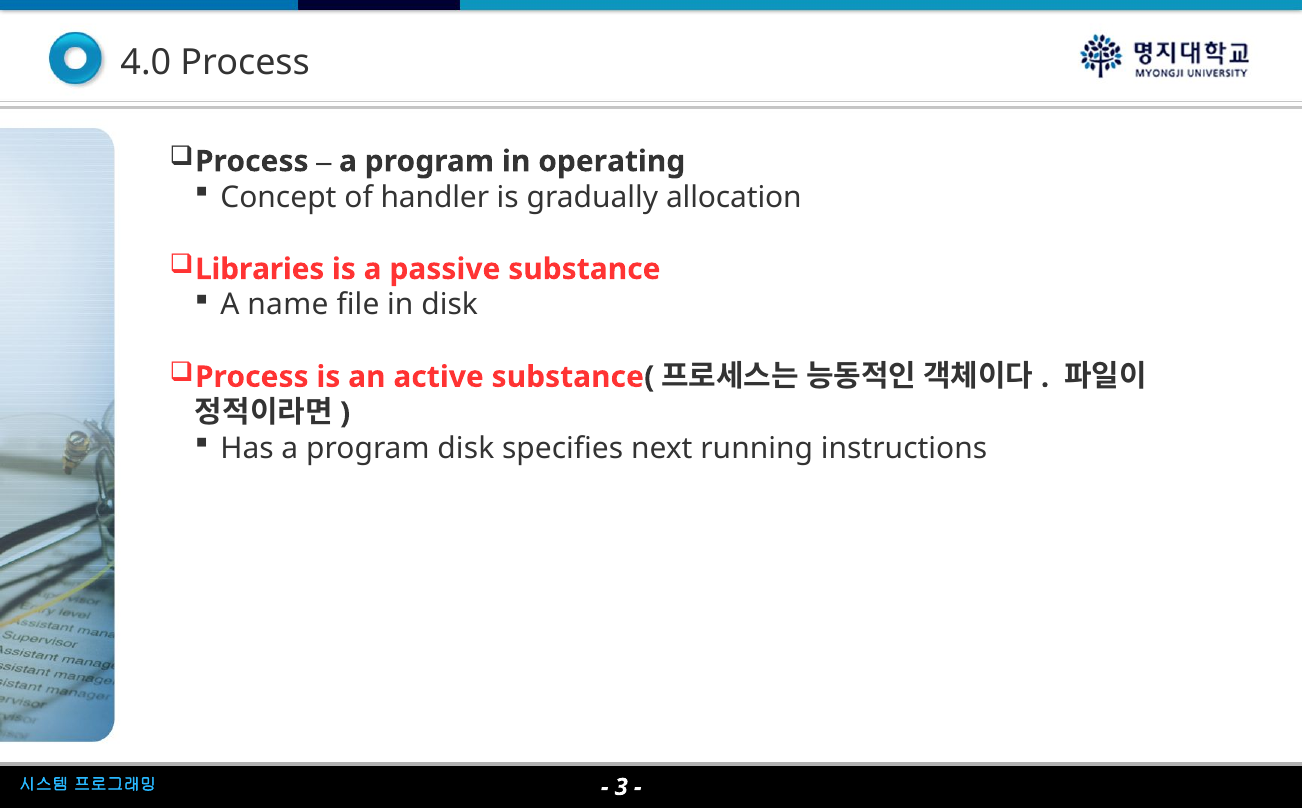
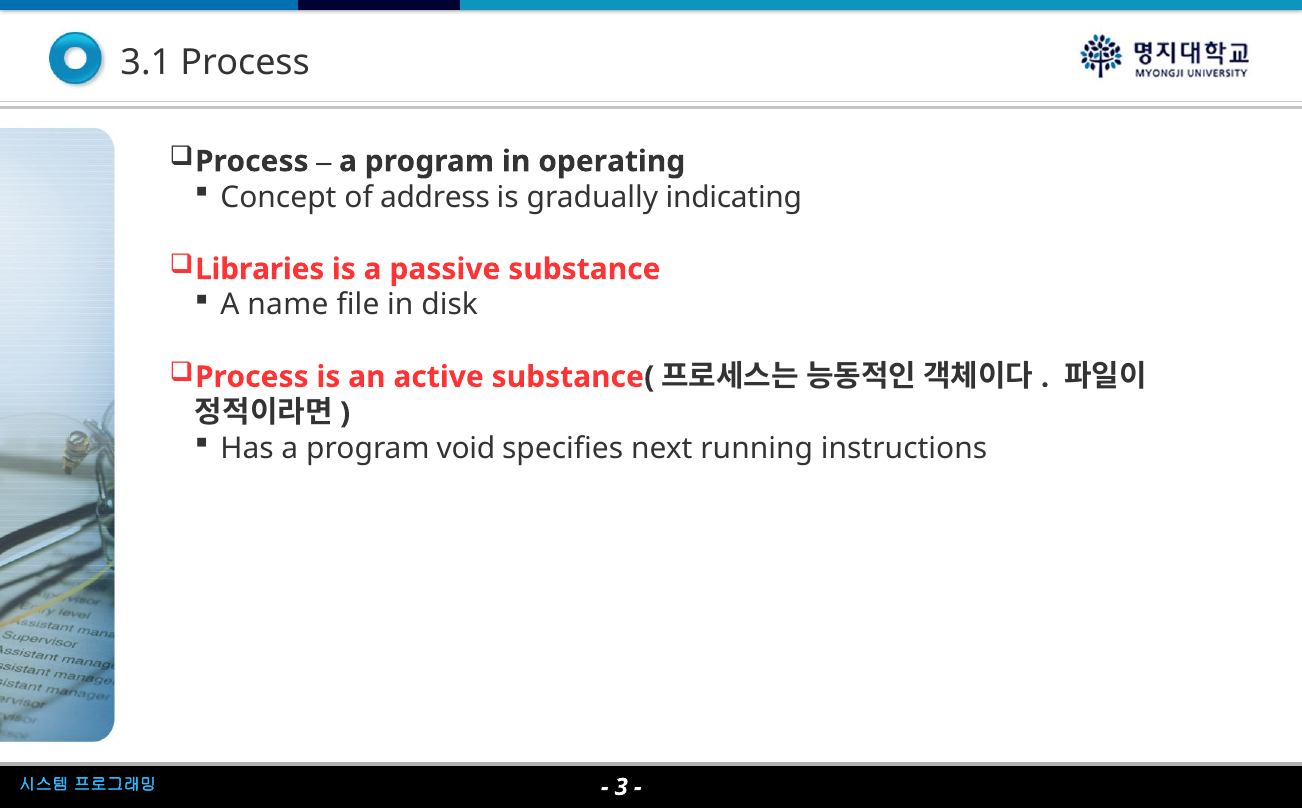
4.0: 4.0 -> 3.1
handler: handler -> address
allocation: allocation -> indicating
program disk: disk -> void
